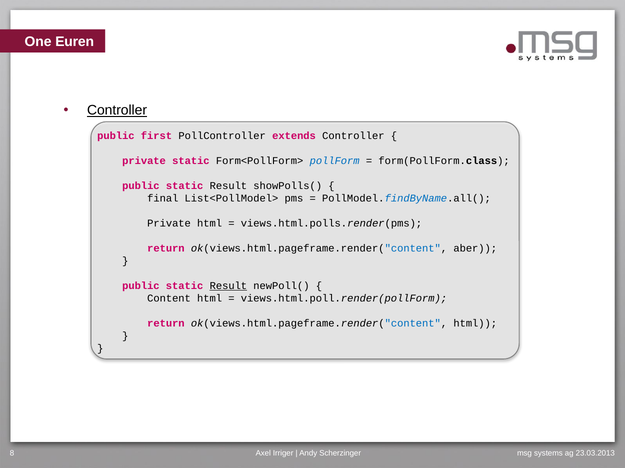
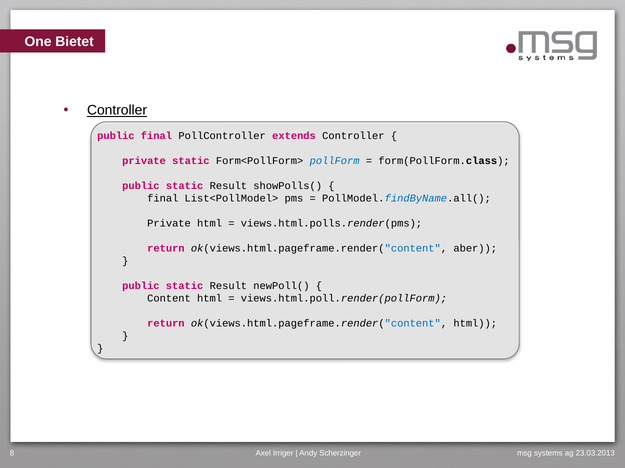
Euren: Euren -> Bietet
public first: first -> final
Result at (228, 286) underline: present -> none
